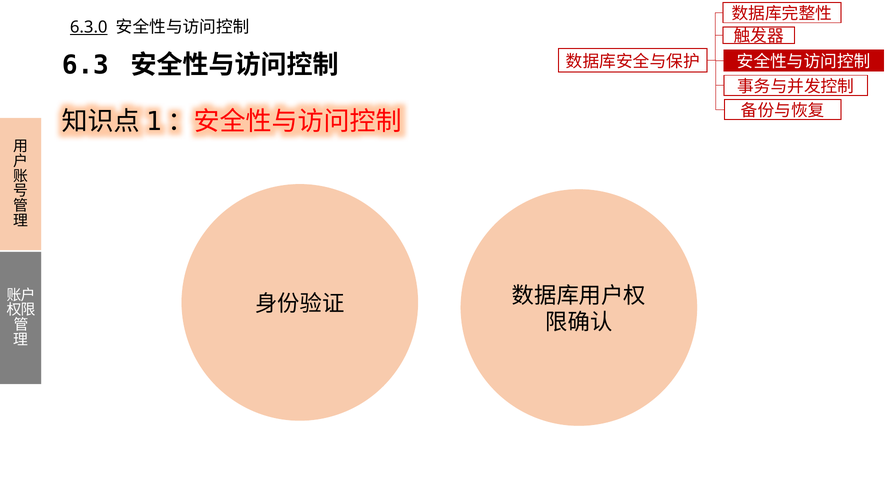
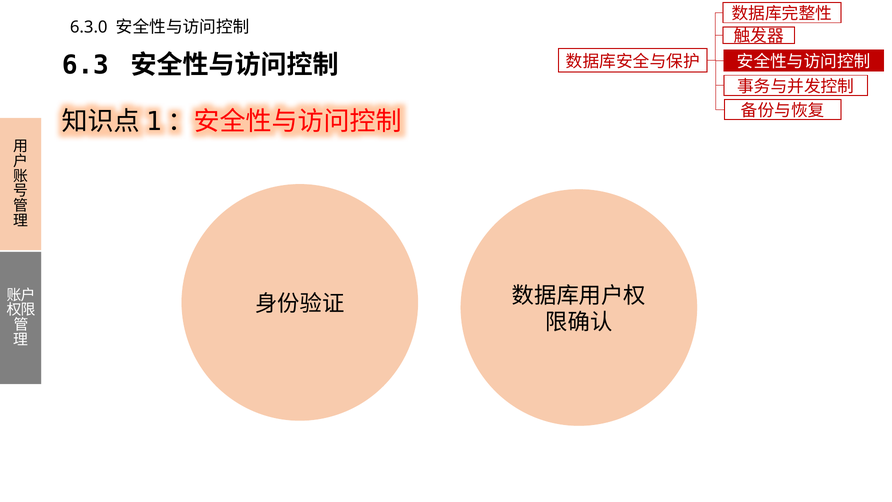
6.3.0 underline: present -> none
